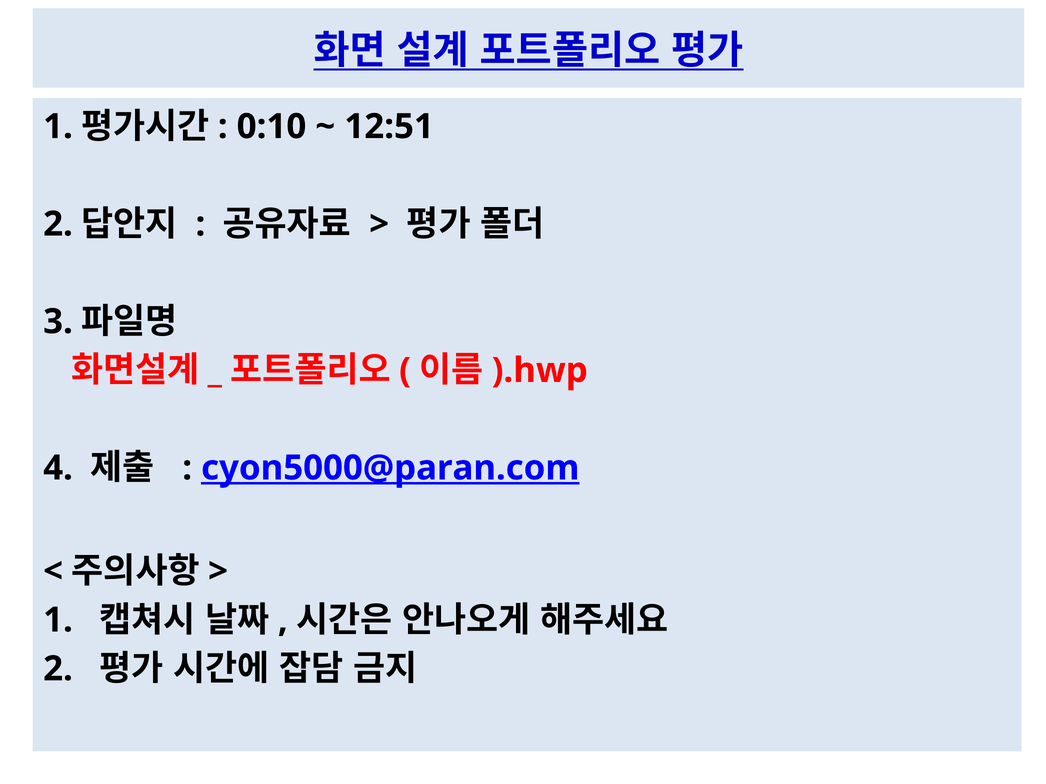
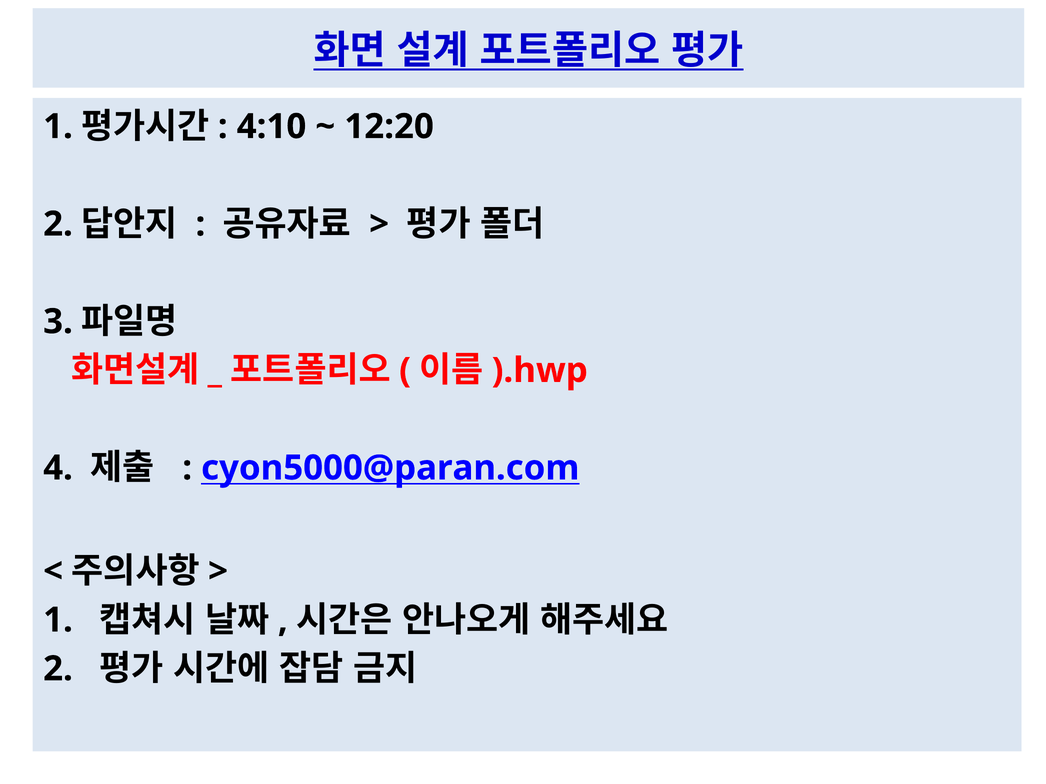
0:10: 0:10 -> 4:10
12:51: 12:51 -> 12:20
cyon5000@paran.com underline: present -> none
